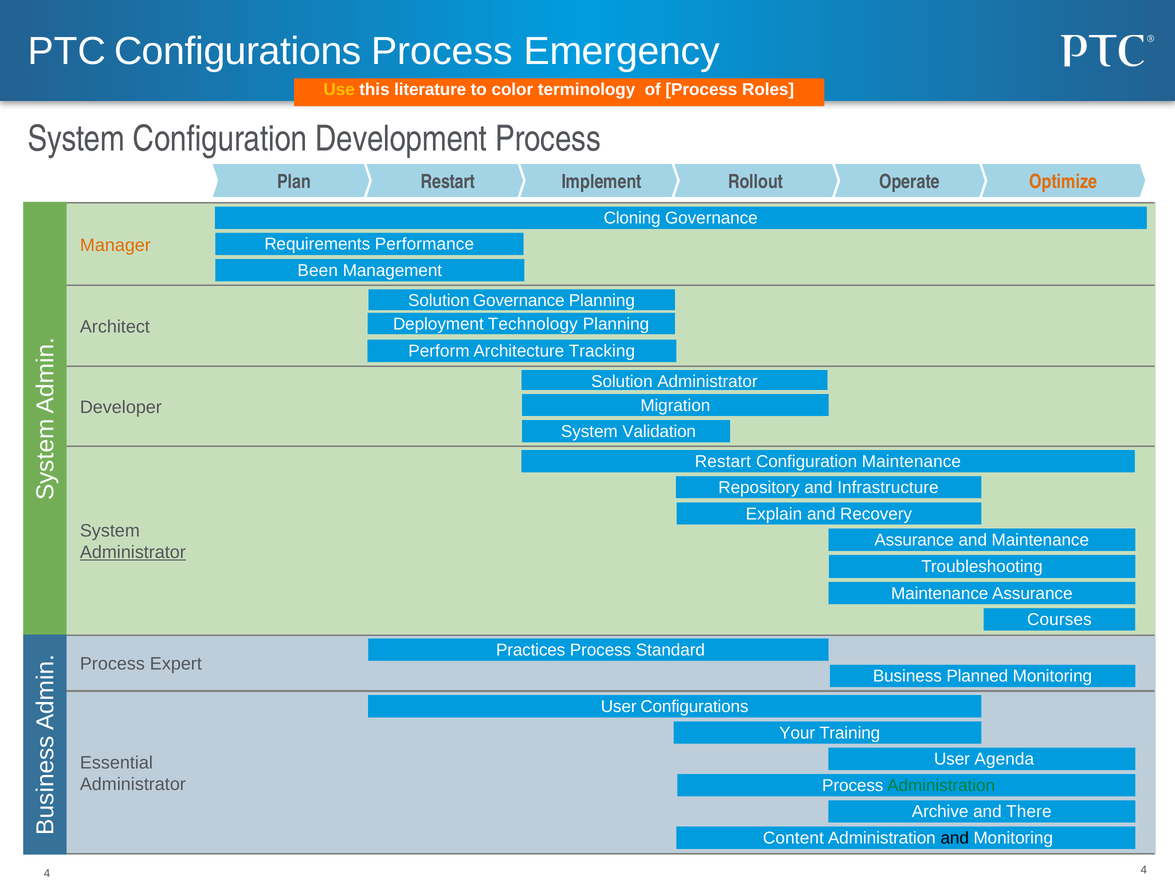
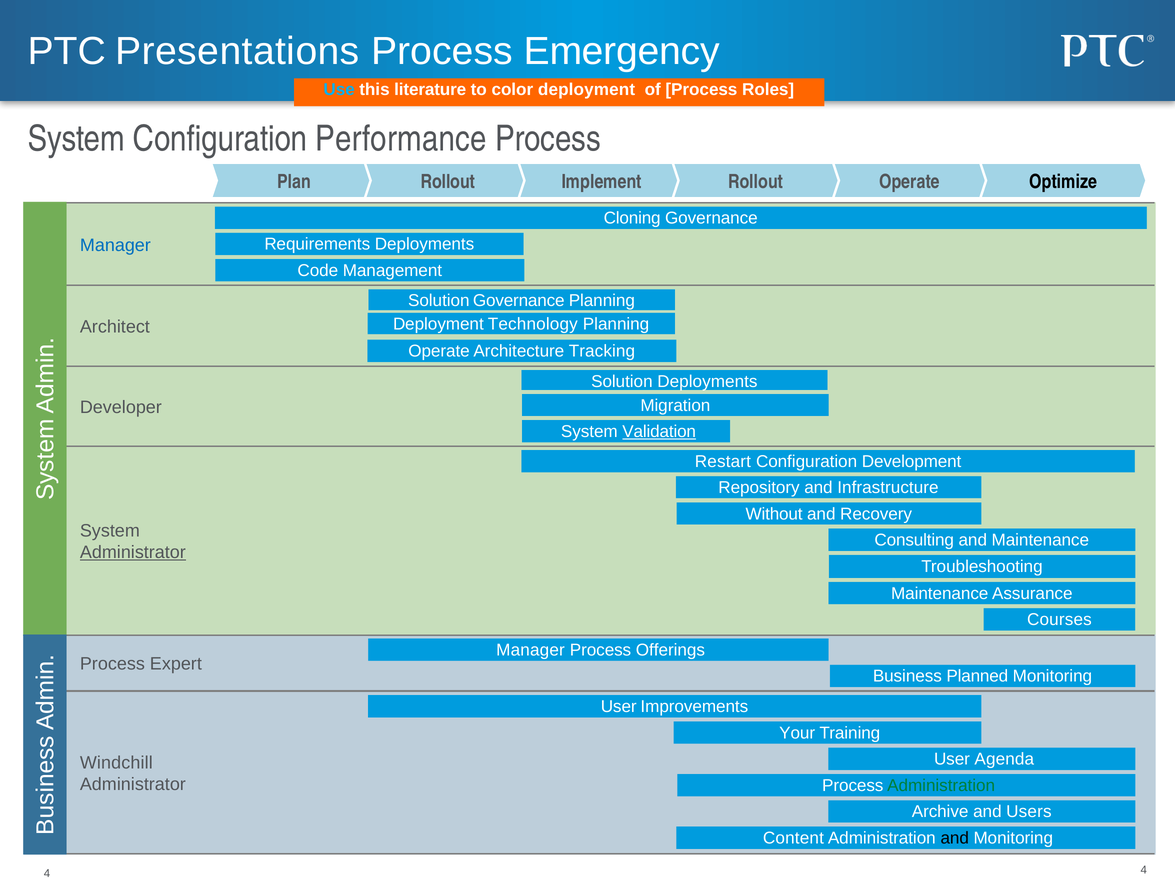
PTC Configurations: Configurations -> Presentations
Use colour: yellow -> light blue
color terminology: terminology -> deployment
Development: Development -> Performance
Plan Restart: Restart -> Rollout
Optimize colour: orange -> black
Requirements Performance: Performance -> Deployments
Manager at (115, 246) colour: orange -> blue
Been: Been -> Code
Perform at (439, 351): Perform -> Operate
Solution Administrator: Administrator -> Deployments
Validation underline: none -> present
Configuration Maintenance: Maintenance -> Development
Explain: Explain -> Without
Assurance at (914, 540): Assurance -> Consulting
Practices at (531, 650): Practices -> Manager
Standard: Standard -> Offerings
User Configurations: Configurations -> Improvements
Essential: Essential -> Windchill
There: There -> Users
